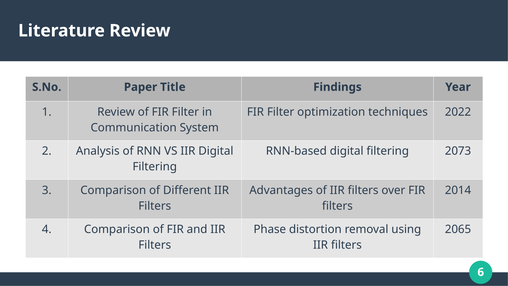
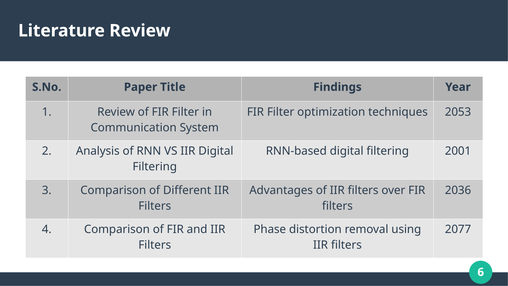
2022: 2022 -> 2053
2073: 2073 -> 2001
2014: 2014 -> 2036
2065: 2065 -> 2077
